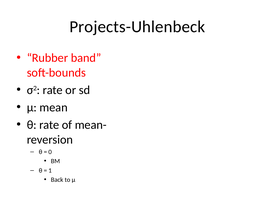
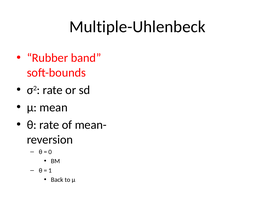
Projects-Uhlenbeck: Projects-Uhlenbeck -> Multiple-Uhlenbeck
